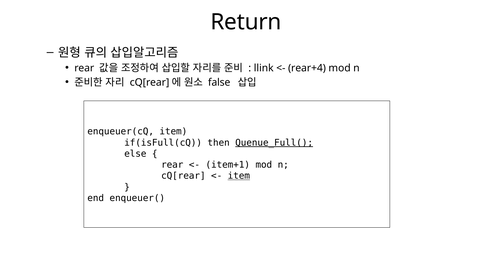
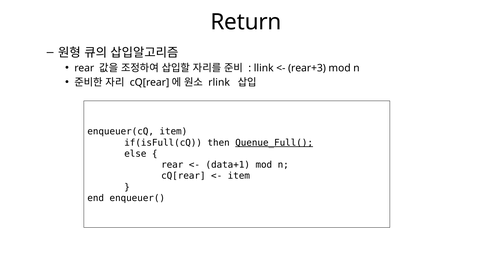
rear+4: rear+4 -> rear+3
false: false -> rlink
item+1: item+1 -> data+1
item at (239, 176) underline: present -> none
